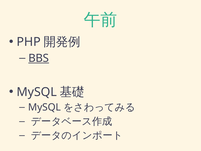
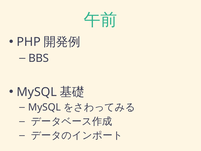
BBS underline: present -> none
